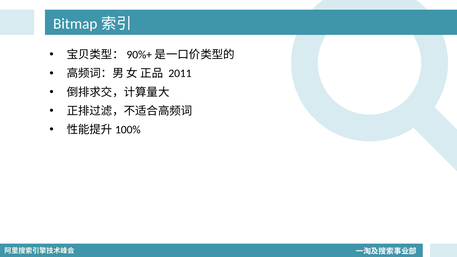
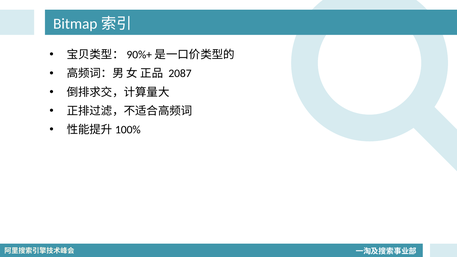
2011: 2011 -> 2087
